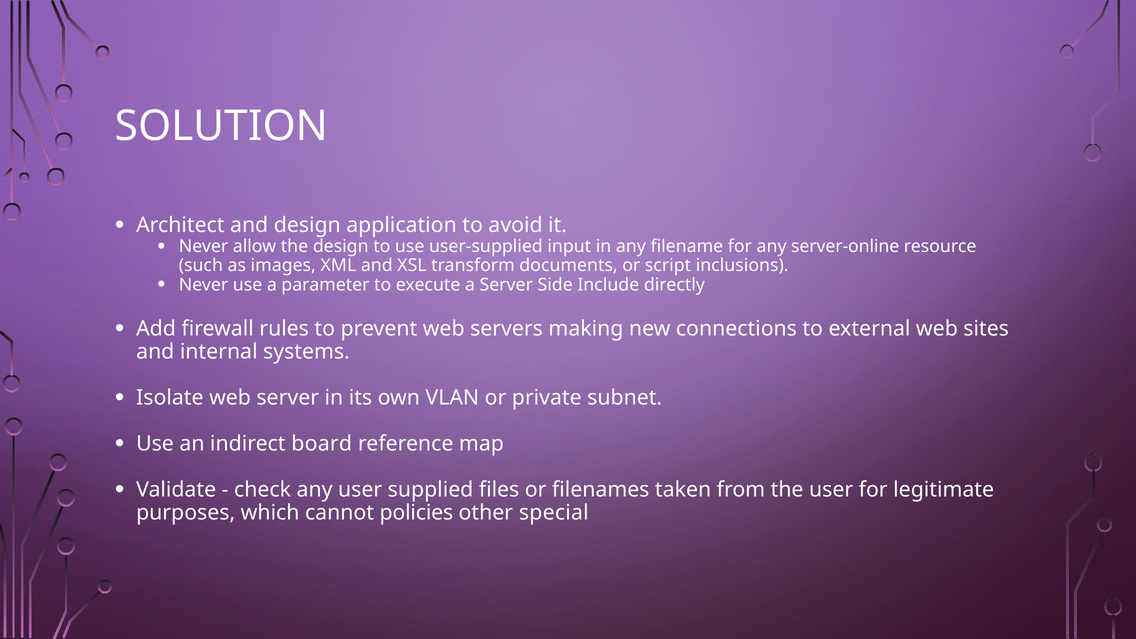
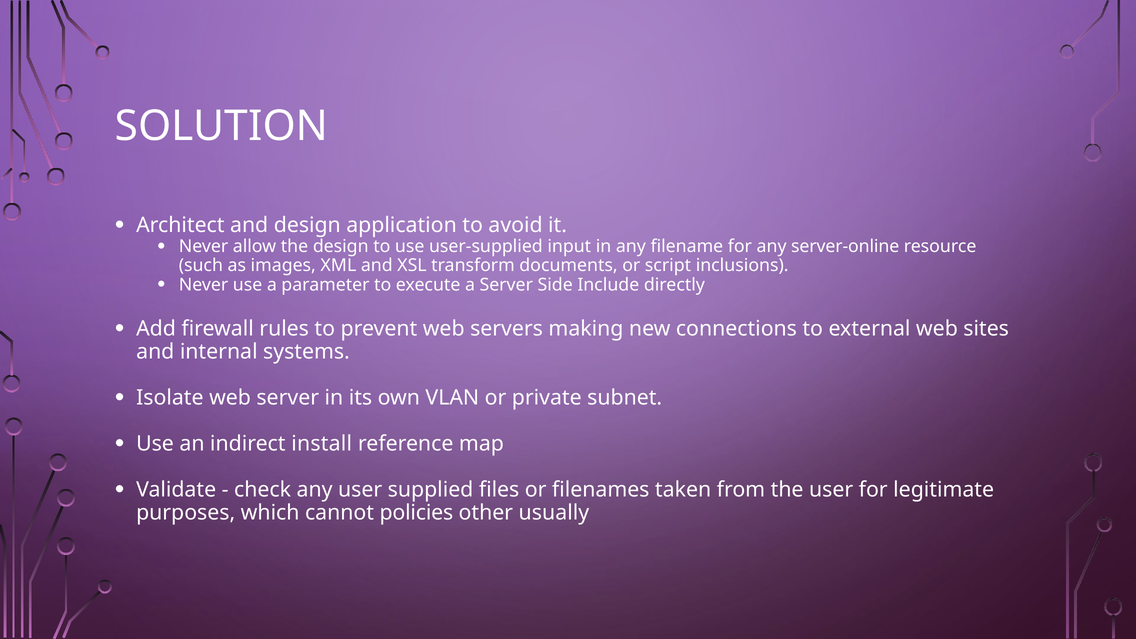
board: board -> install
special: special -> usually
